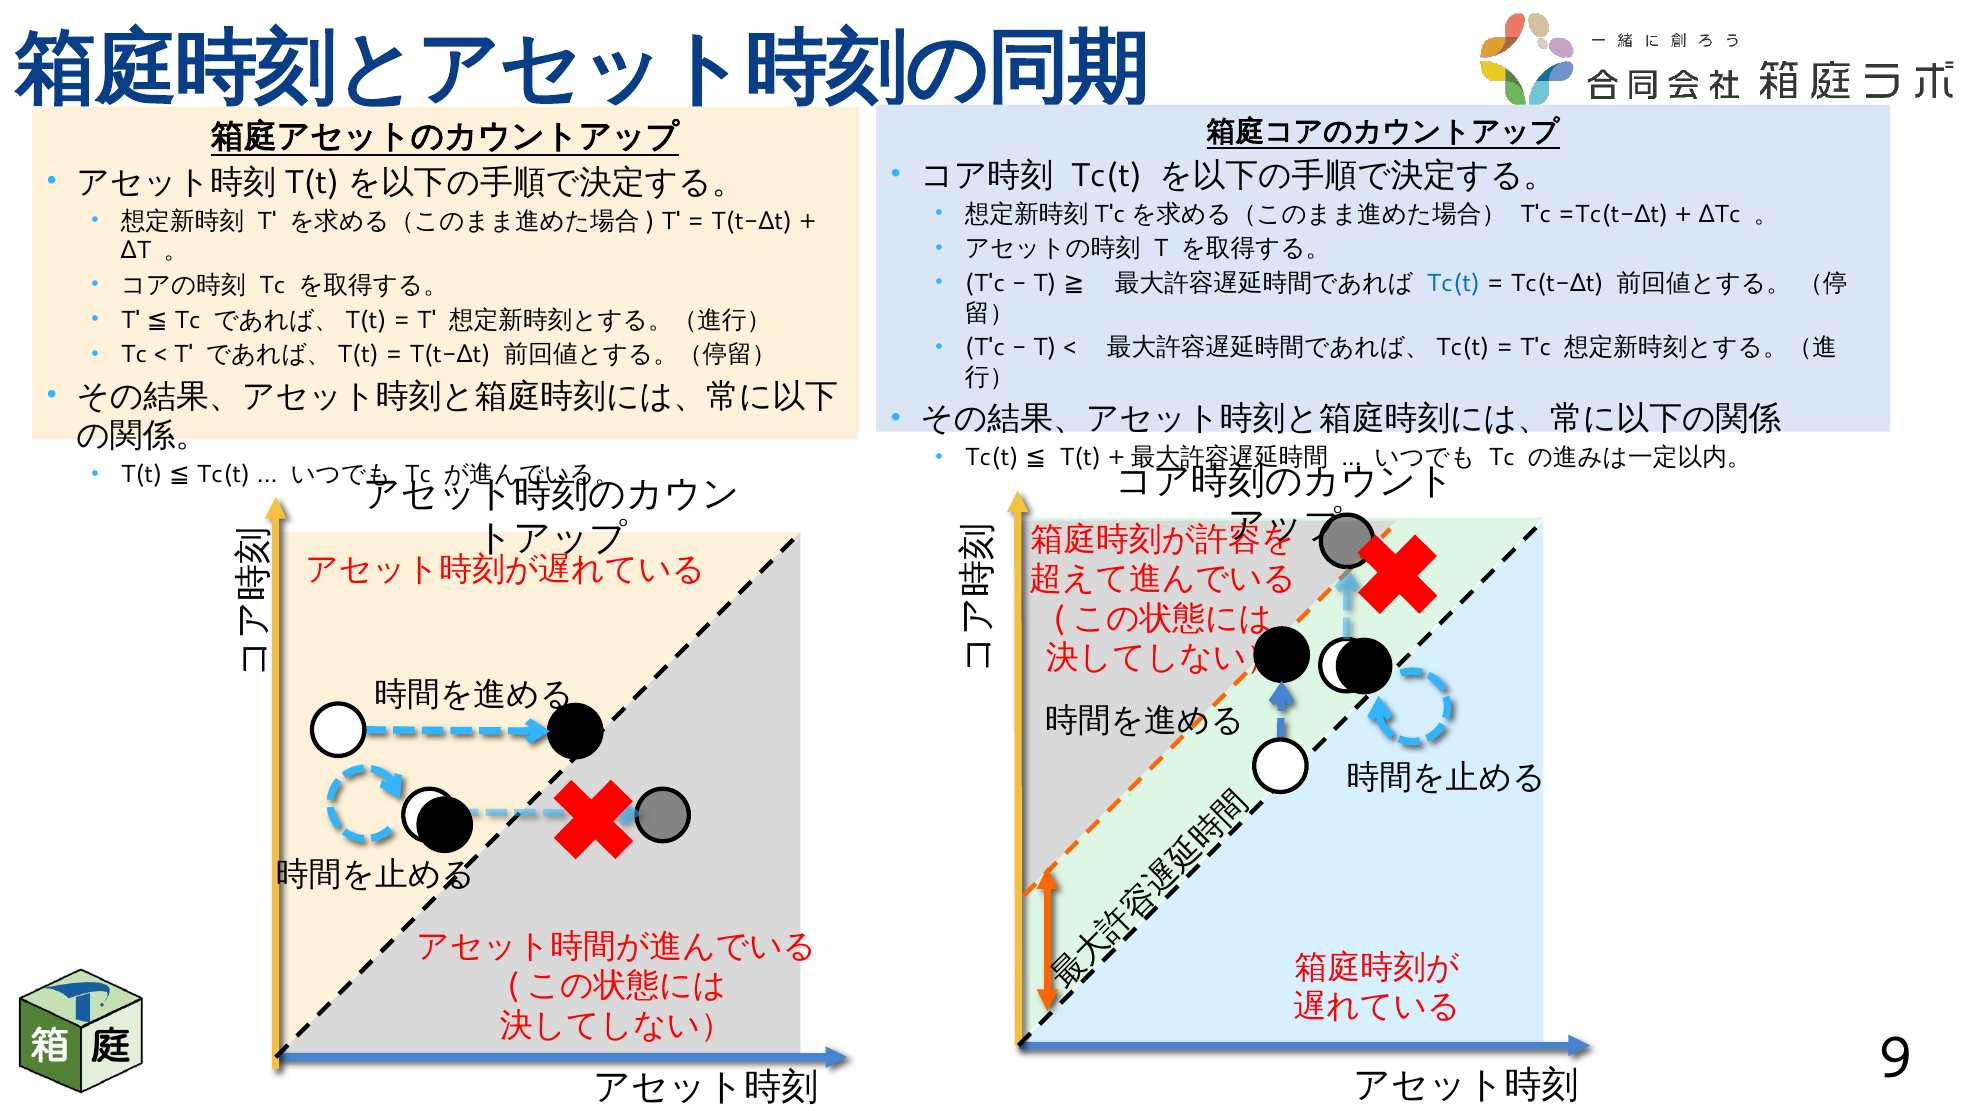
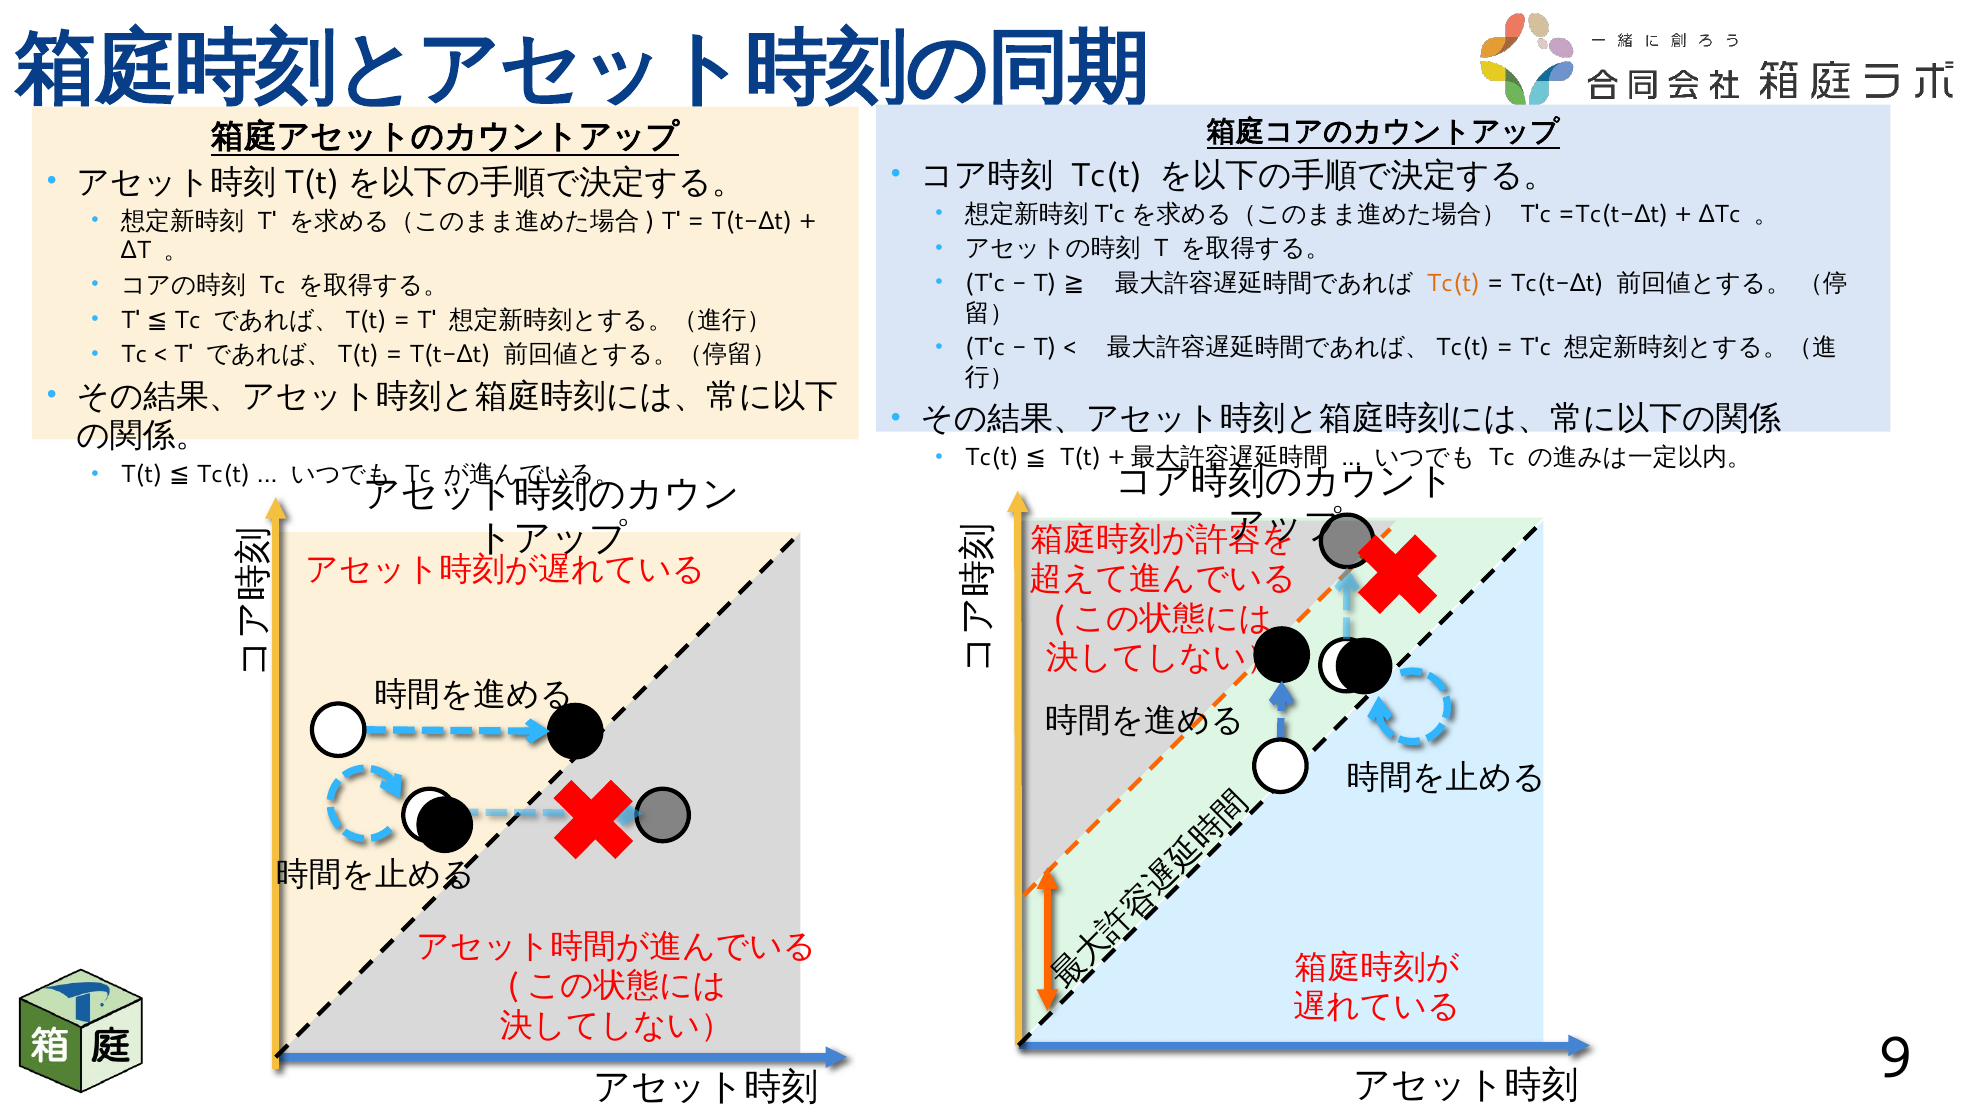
Tc(t at (1453, 283) colour: blue -> orange
